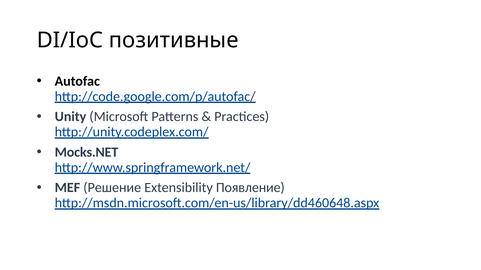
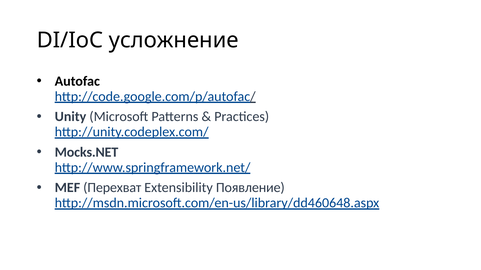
позитивные: позитивные -> усложнение
Решение: Решение -> Перехват
